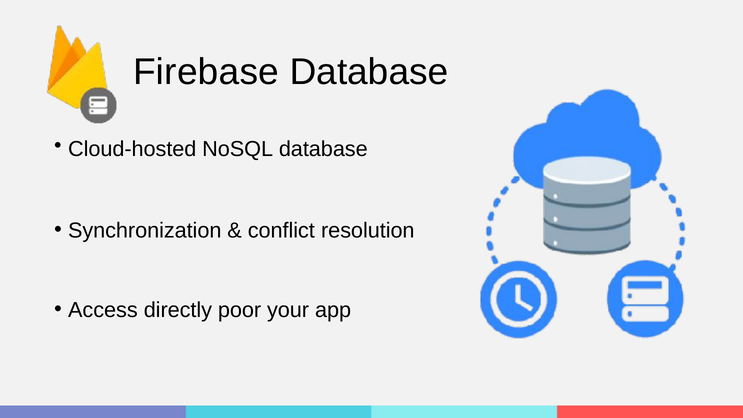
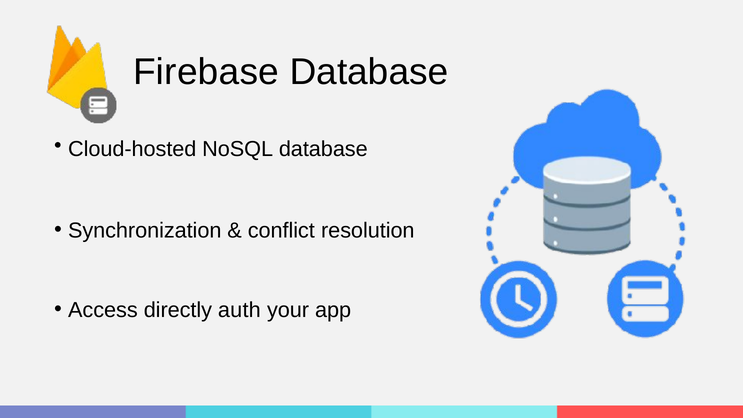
poor: poor -> auth
